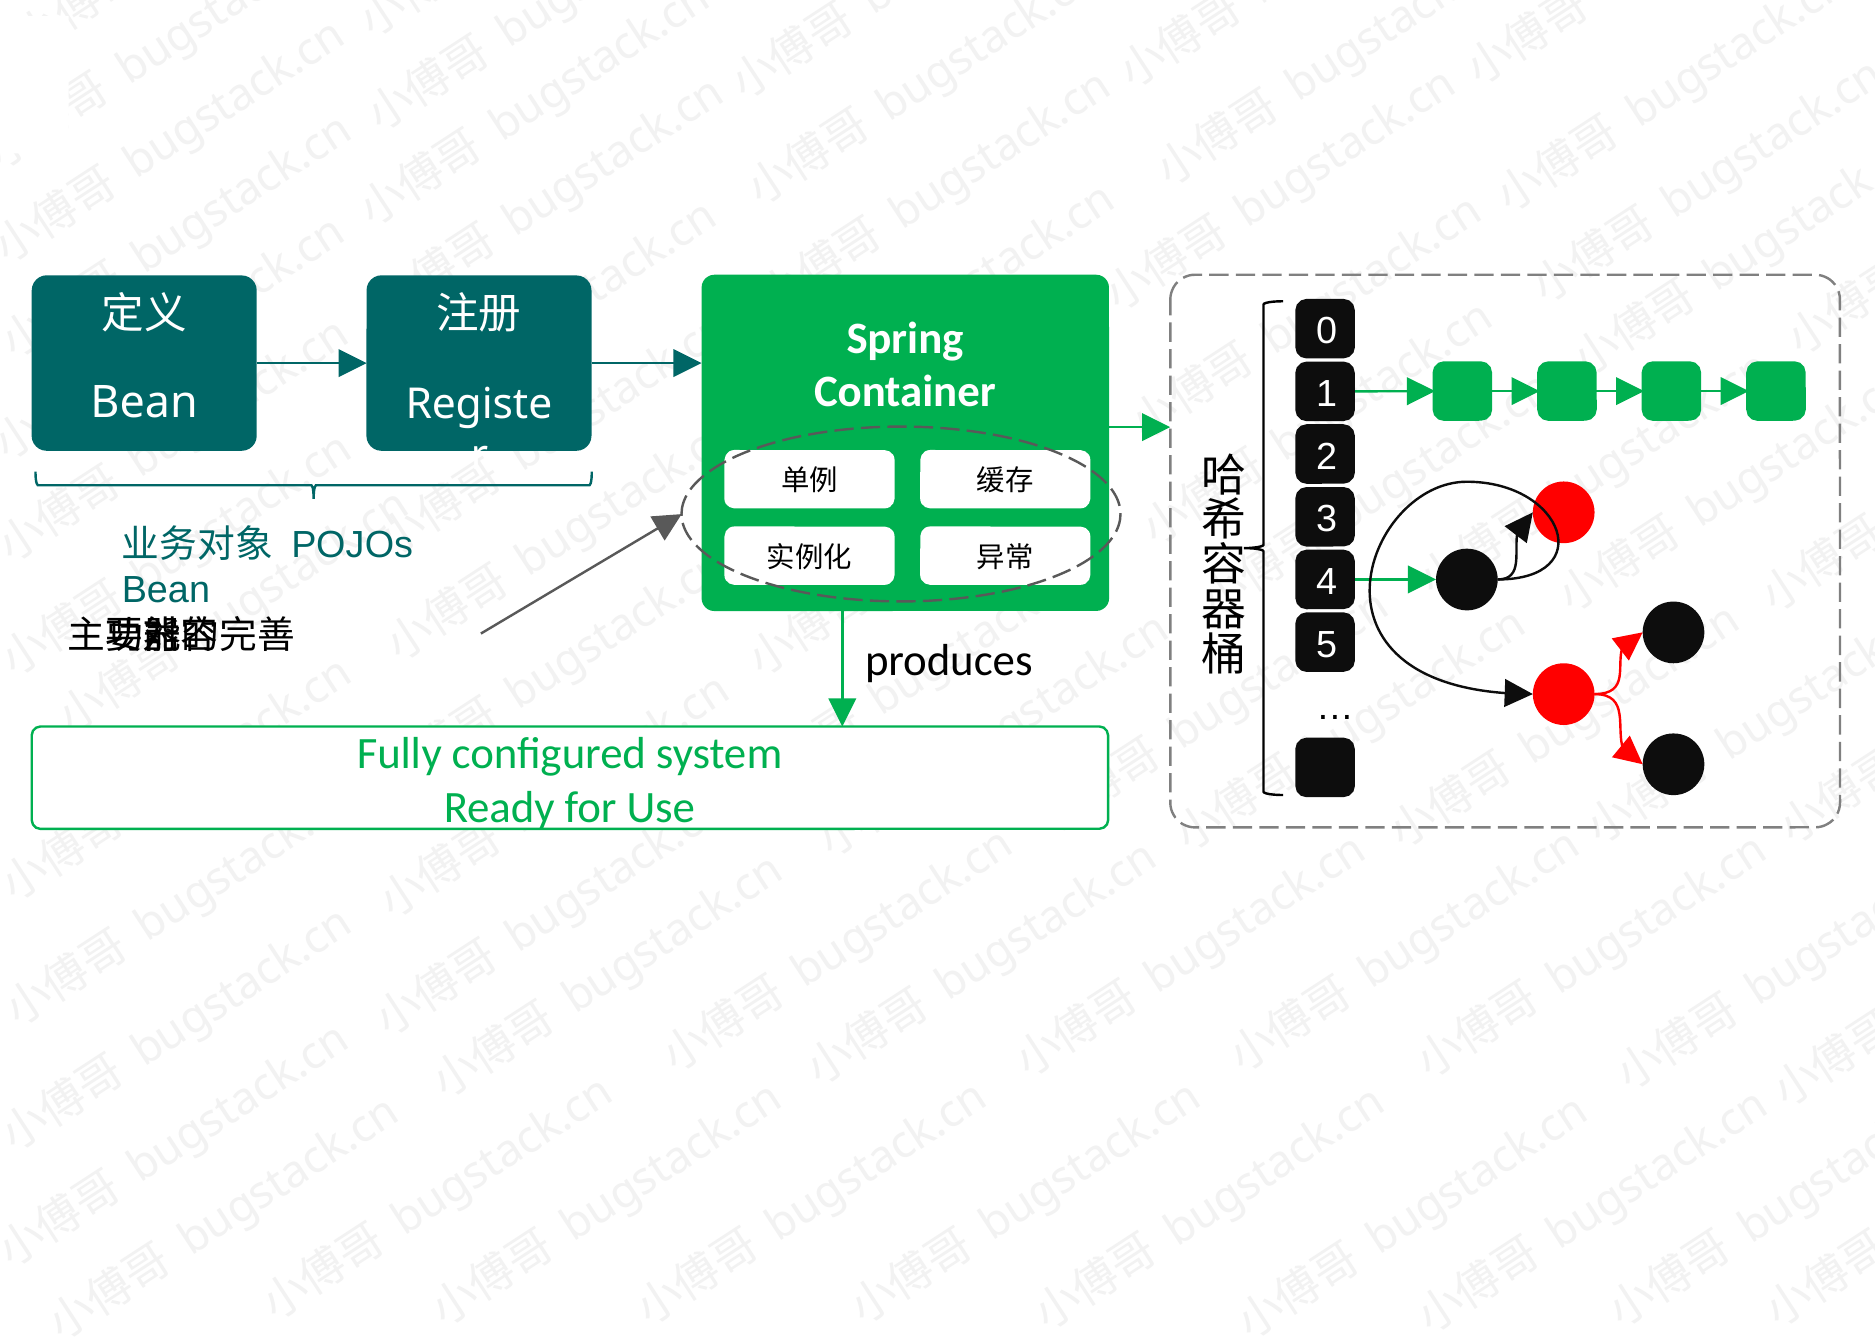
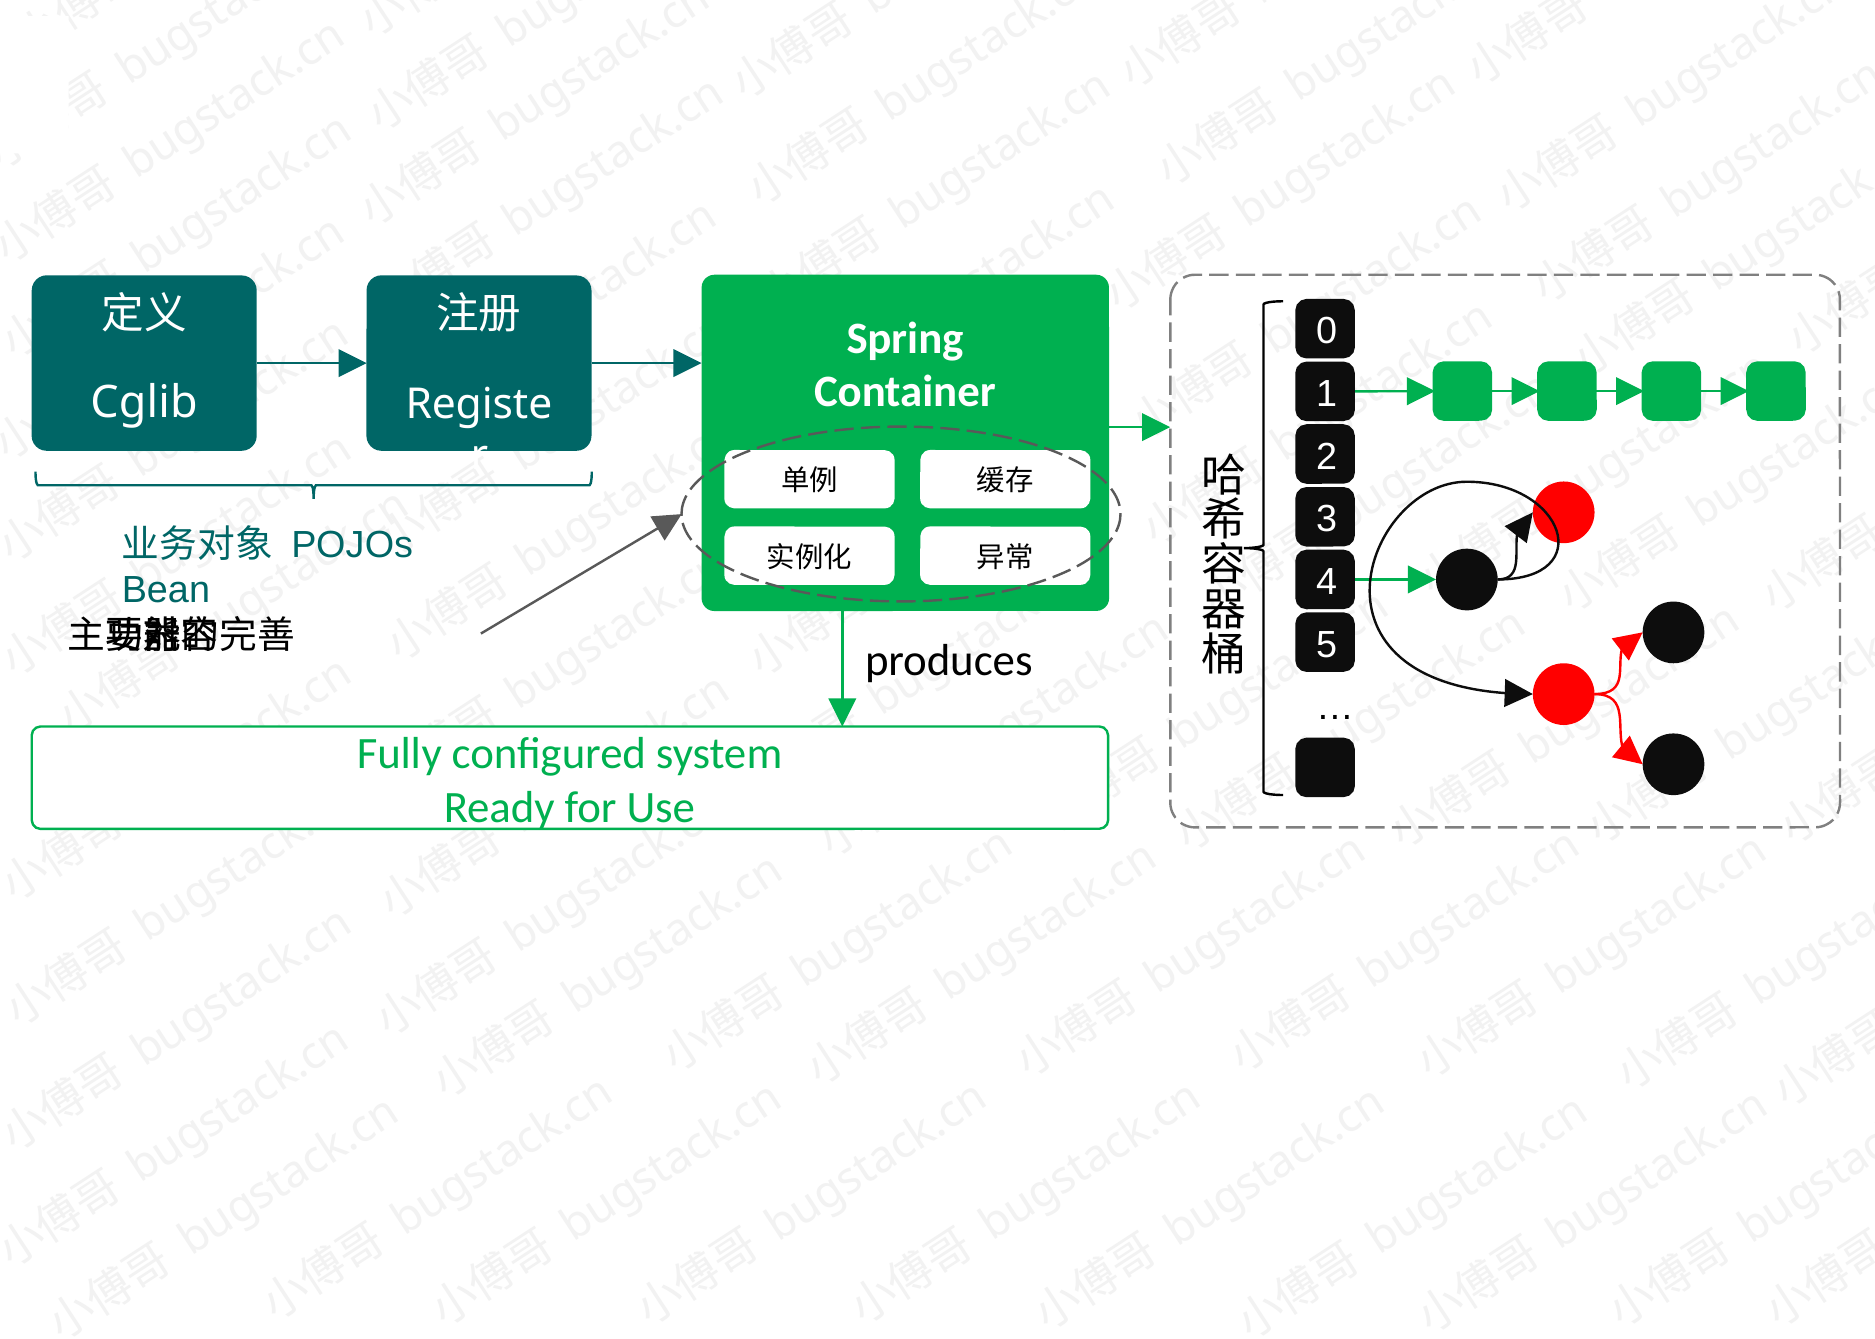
Bean at (144, 403): Bean -> Cglib
